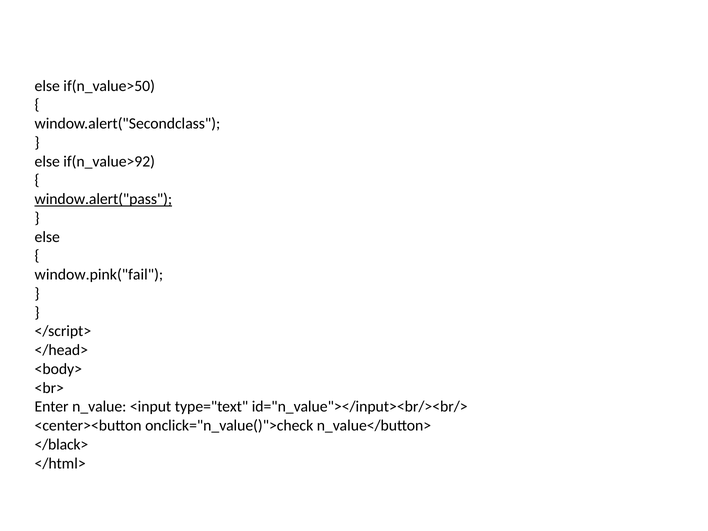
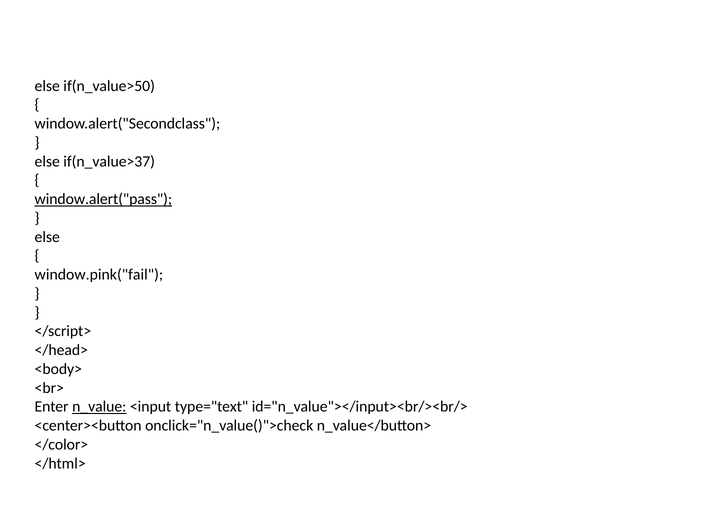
if(n_value>92: if(n_value>92 -> if(n_value>37
n_value underline: none -> present
</black>: </black> -> </color>
